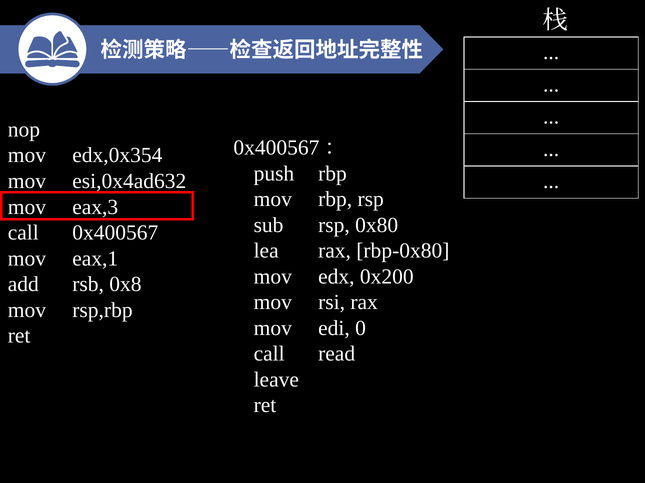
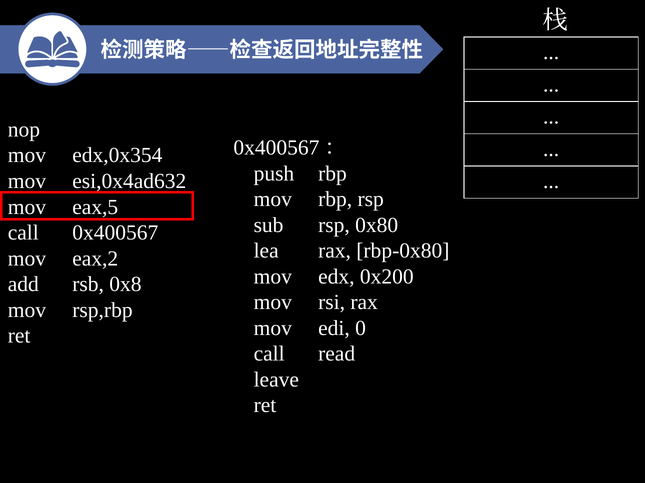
eax,3: eax,3 -> eax,5
eax,1: eax,1 -> eax,2
